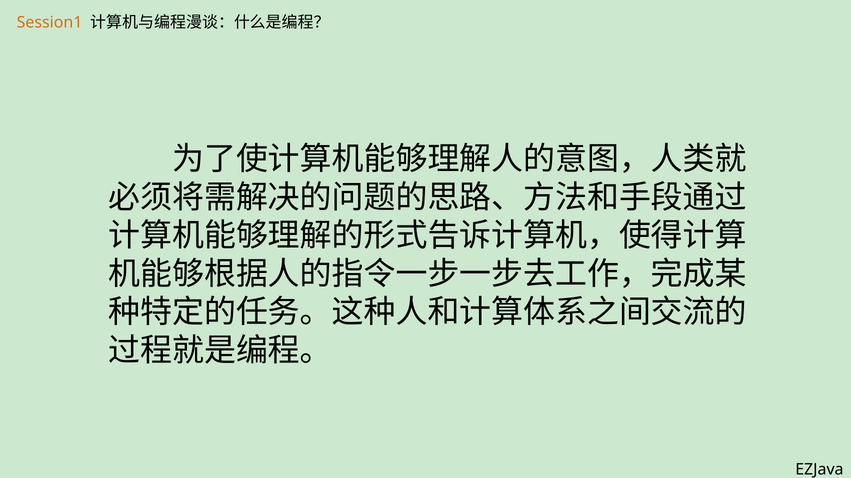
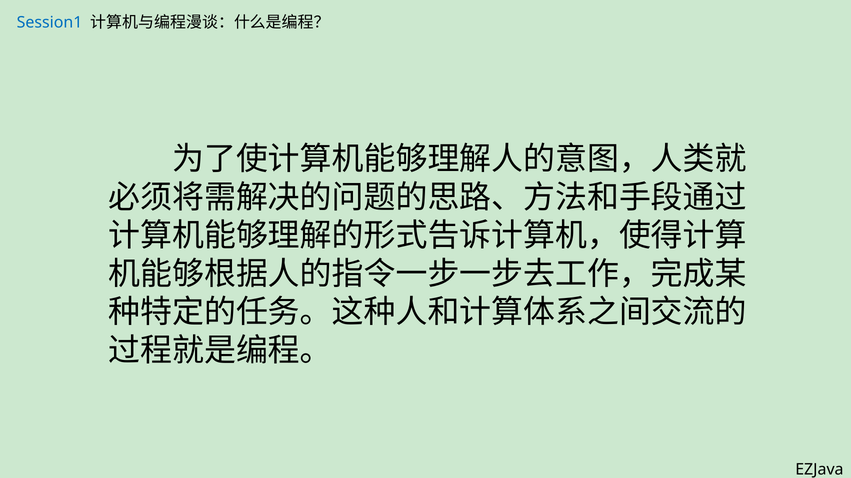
Session1 colour: orange -> blue
